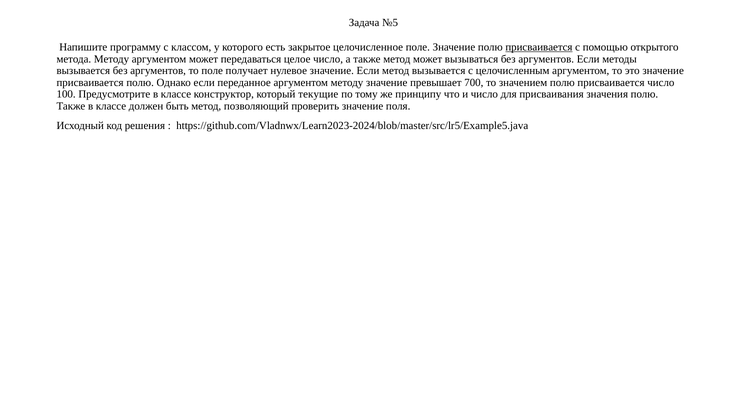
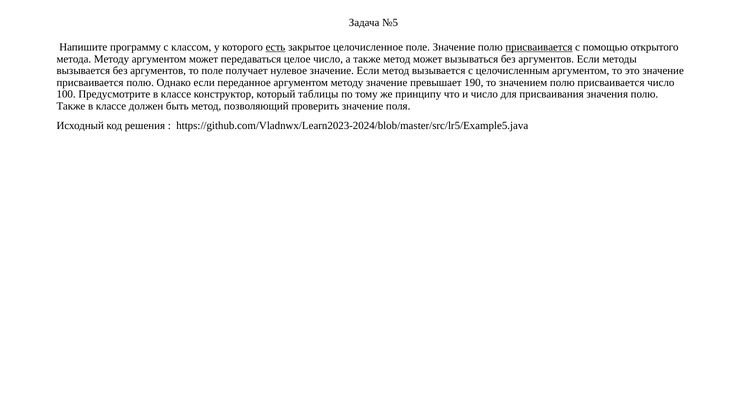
есть underline: none -> present
700: 700 -> 190
текущие: текущие -> таблицы
